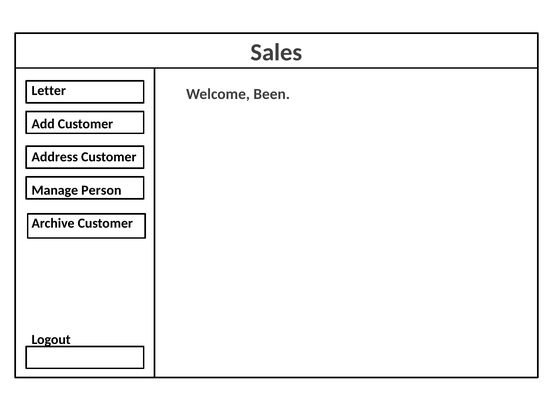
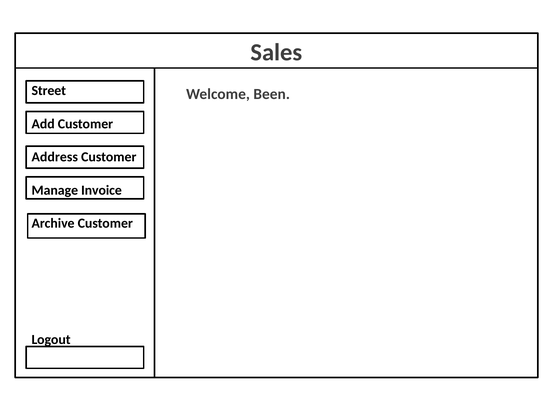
Letter: Letter -> Street
Person: Person -> Invoice
